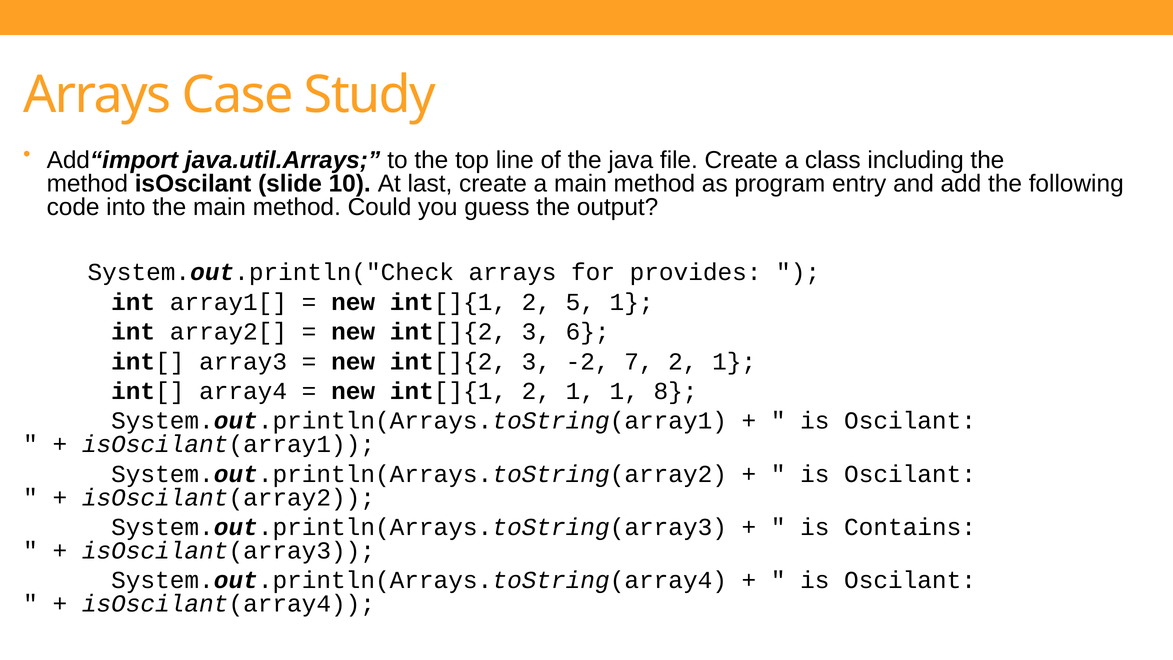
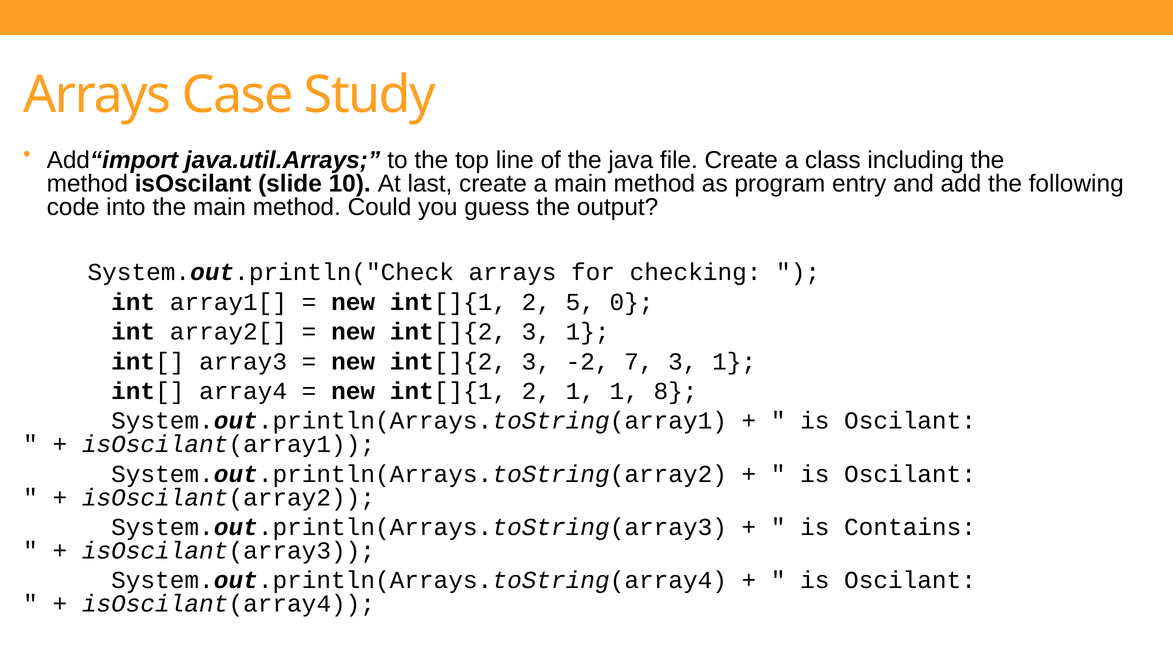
provides: provides -> checking
5 1: 1 -> 0
int[]{2 3 6: 6 -> 1
7 2: 2 -> 3
